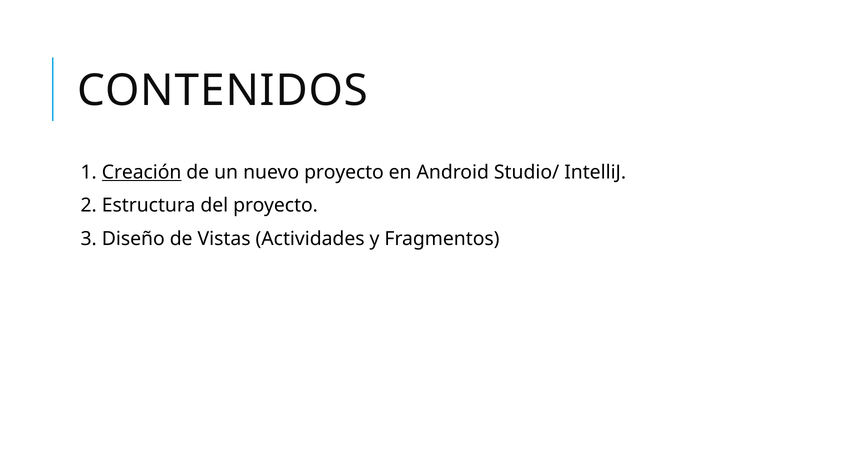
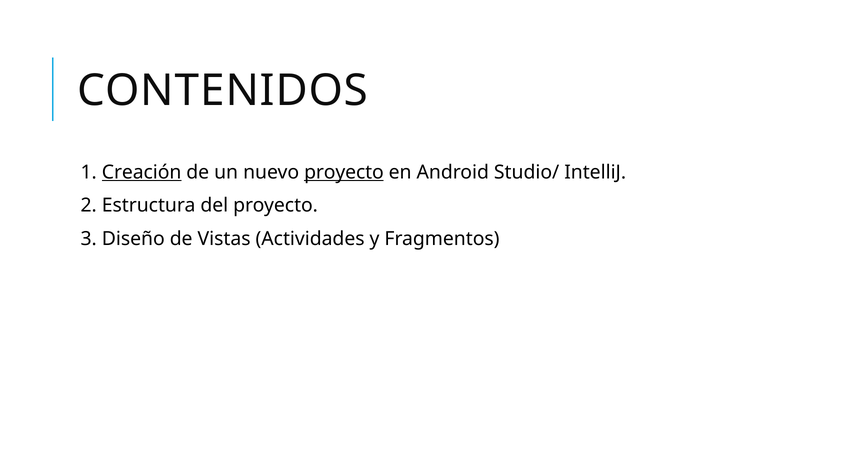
proyecto at (344, 172) underline: none -> present
